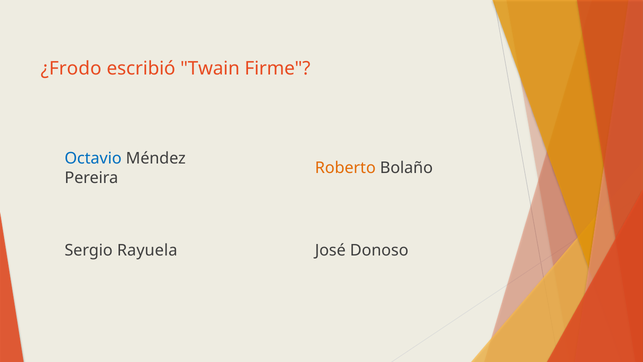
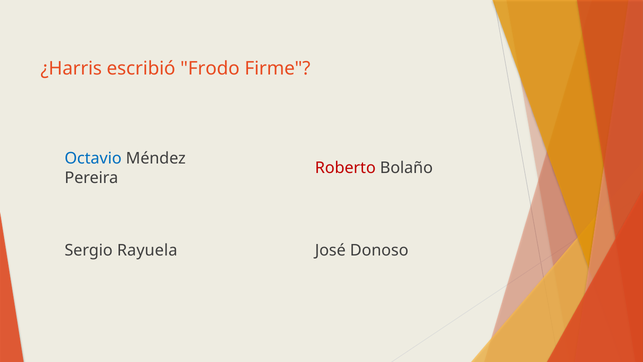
¿Frodo: ¿Frodo -> ¿Harris
Twain: Twain -> Frodo
Roberto colour: orange -> red
